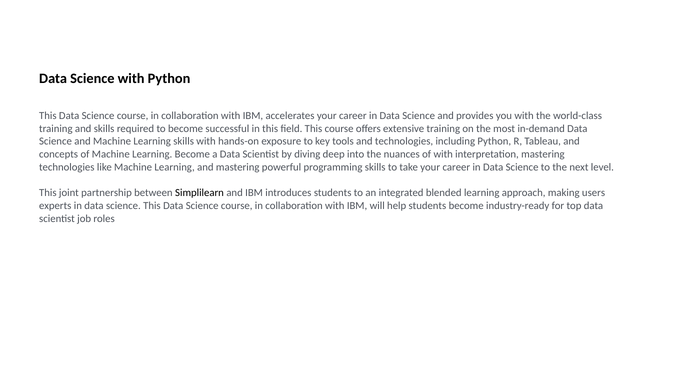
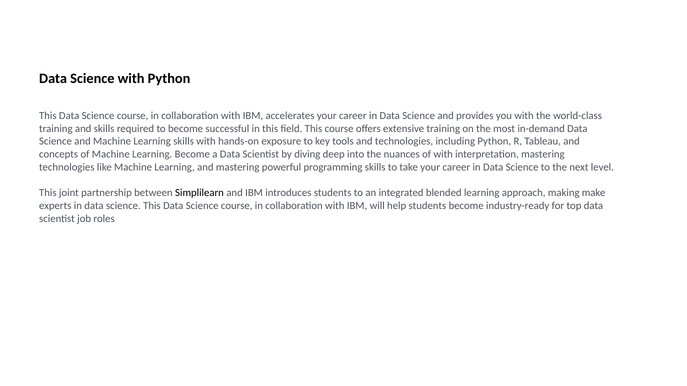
users: users -> make
